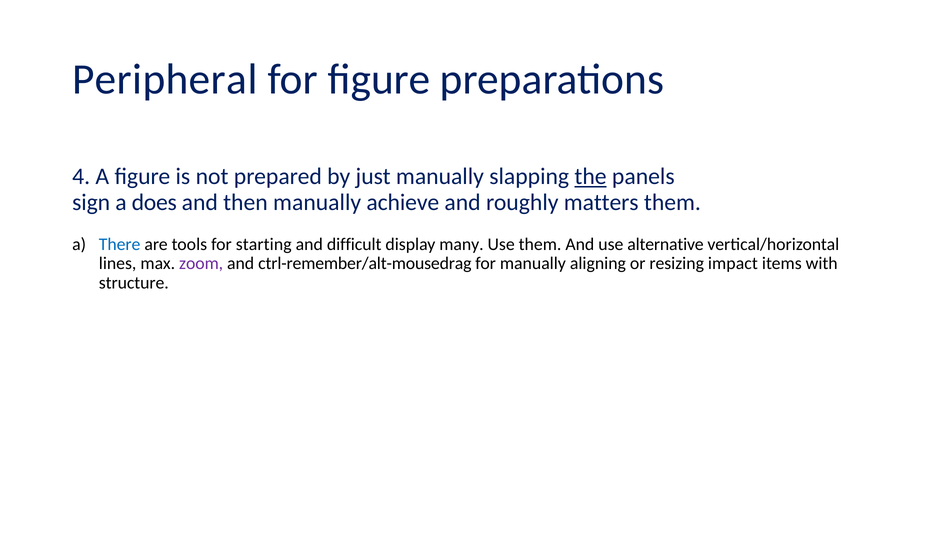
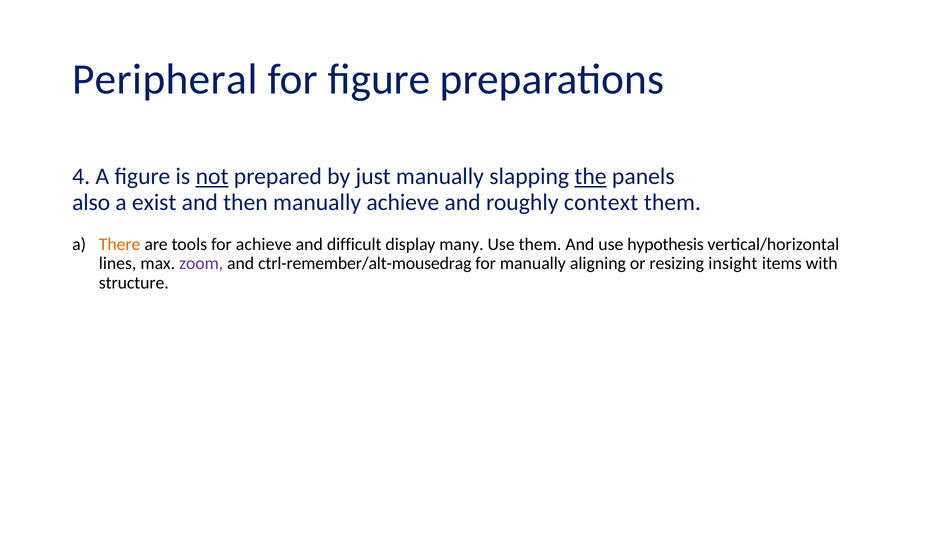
not underline: none -> present
sign: sign -> also
does: does -> exist
matters: matters -> context
There colour: blue -> orange
for starting: starting -> achieve
alternative: alternative -> hypothesis
impact: impact -> insight
